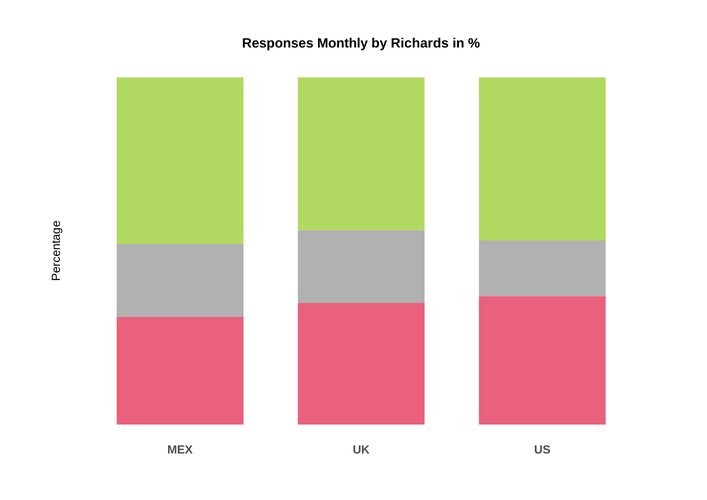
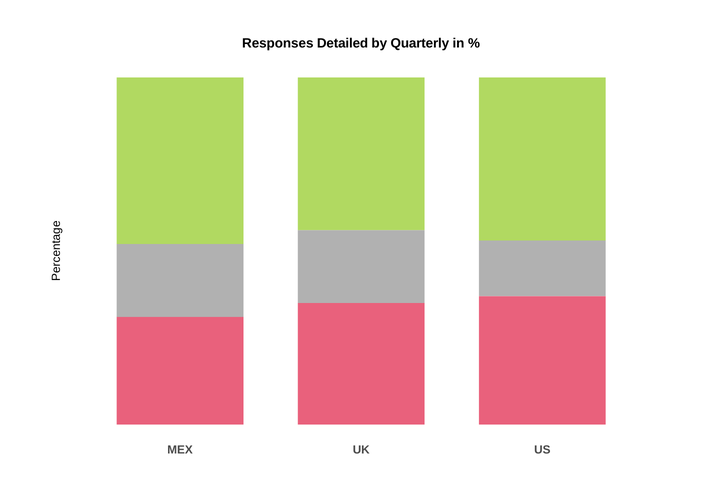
Monthly: Monthly -> Detailed
Richards: Richards -> Quarterly
